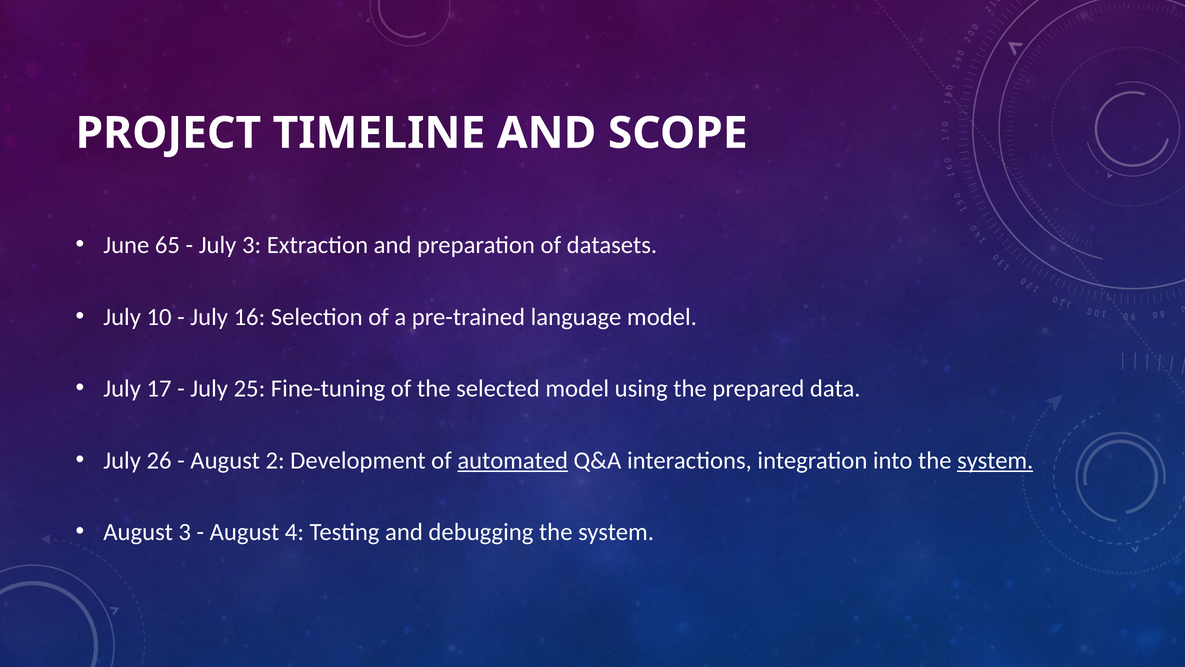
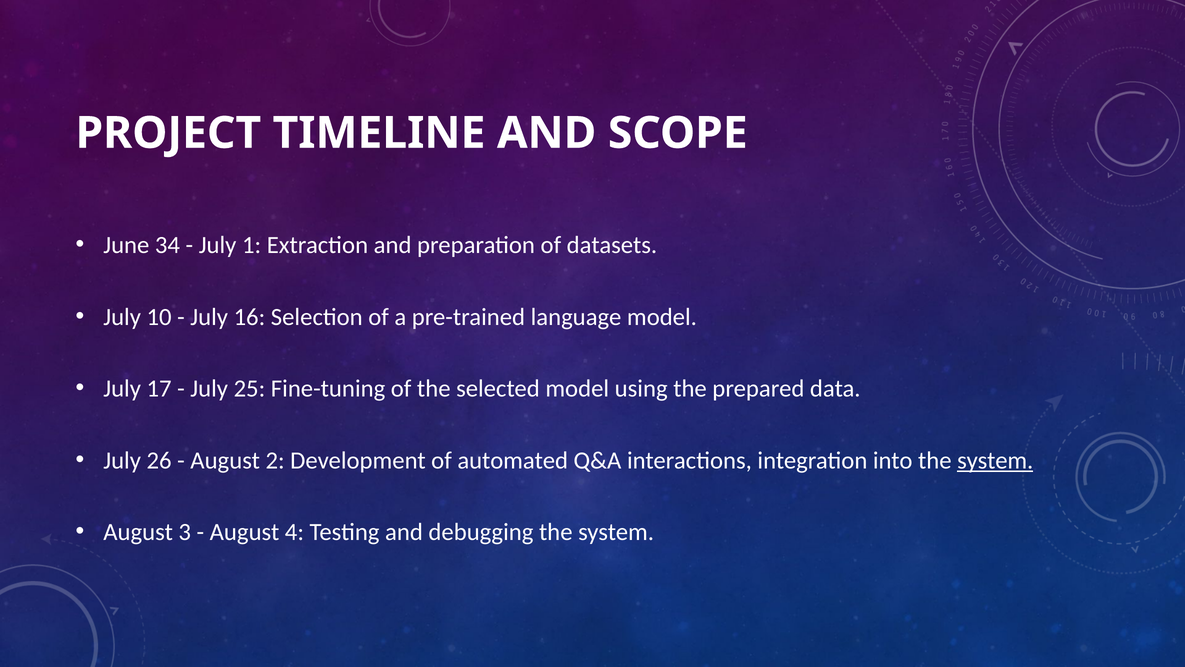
65: 65 -> 34
July 3: 3 -> 1
automated underline: present -> none
